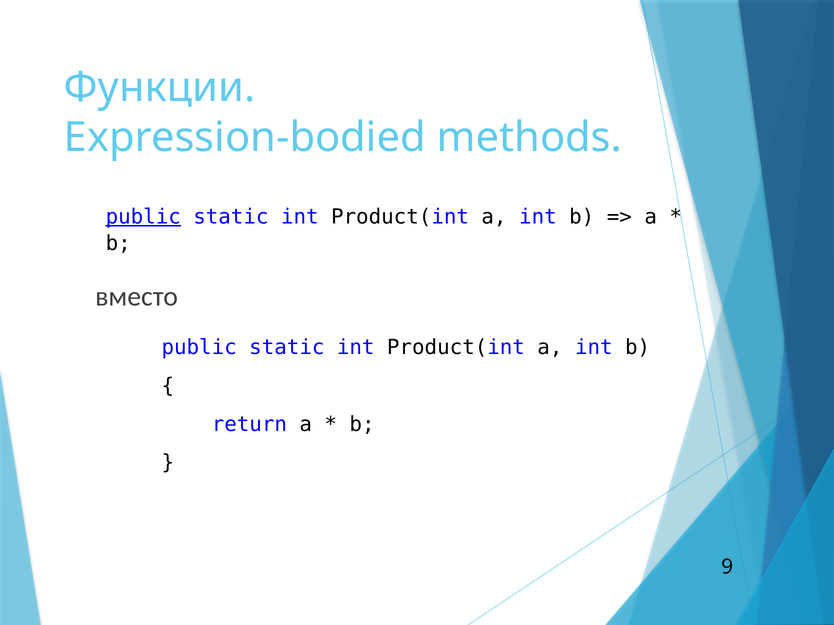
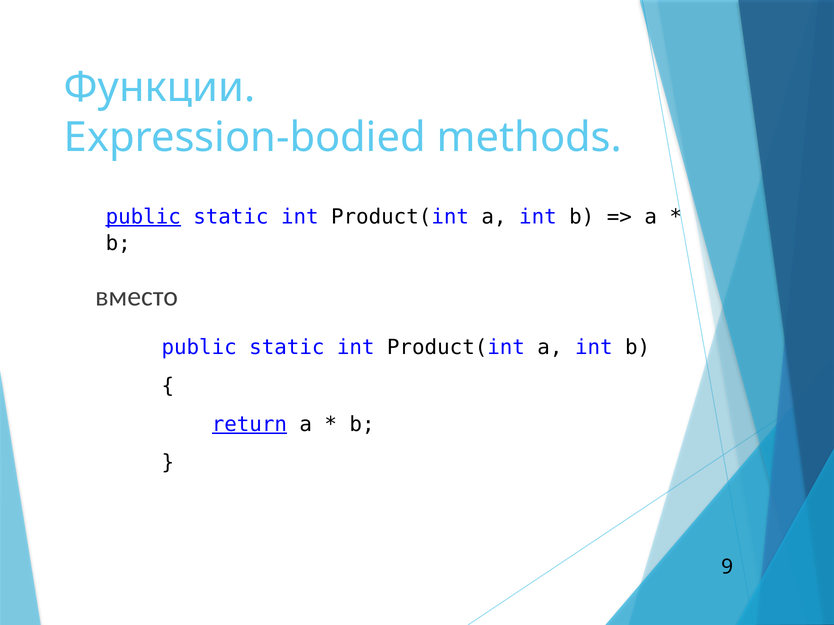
return underline: none -> present
